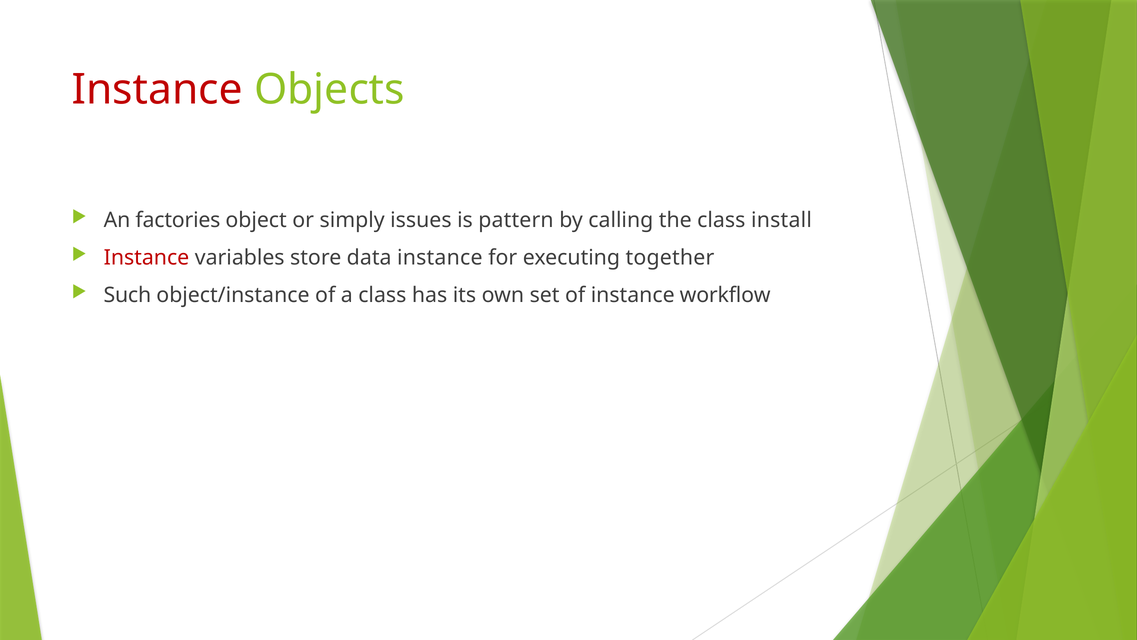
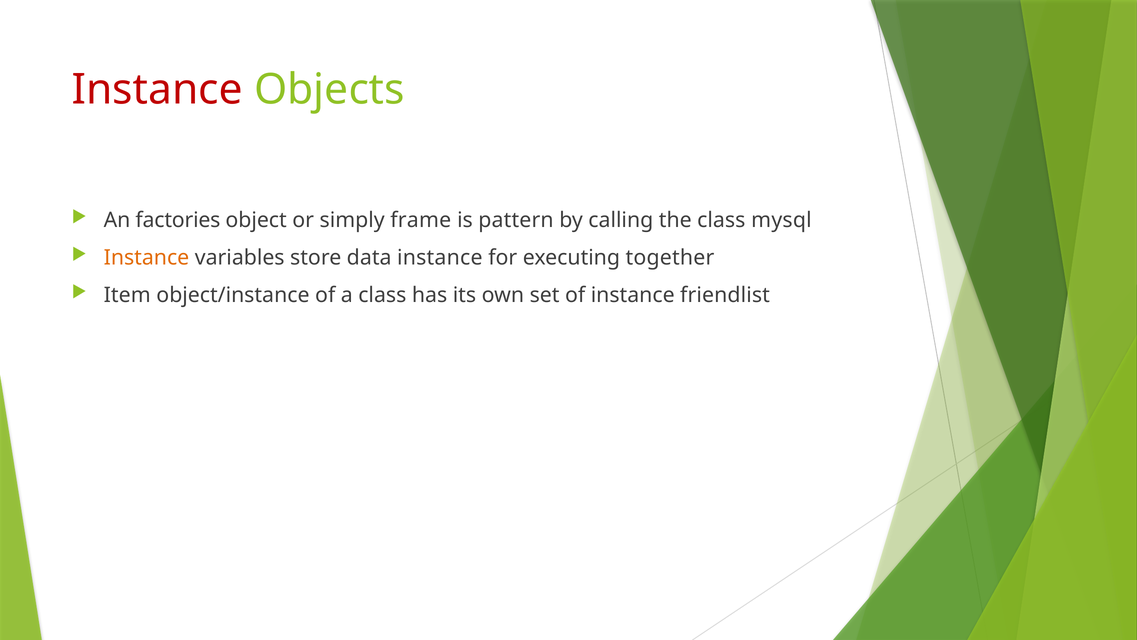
issues: issues -> frame
install: install -> mysql
Instance at (146, 257) colour: red -> orange
Such: Such -> Item
workflow: workflow -> friendlist
